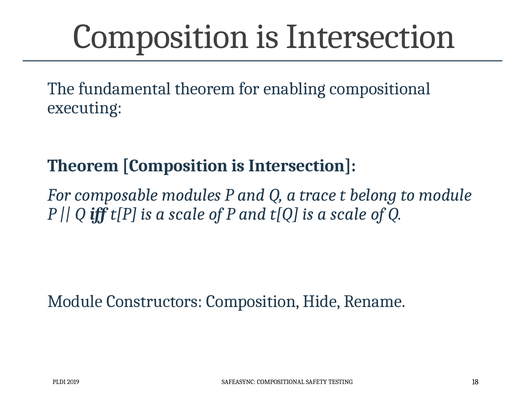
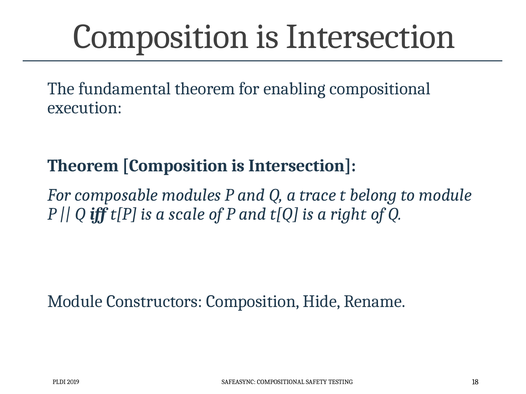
executing: executing -> execution
t[Q is a scale: scale -> right
